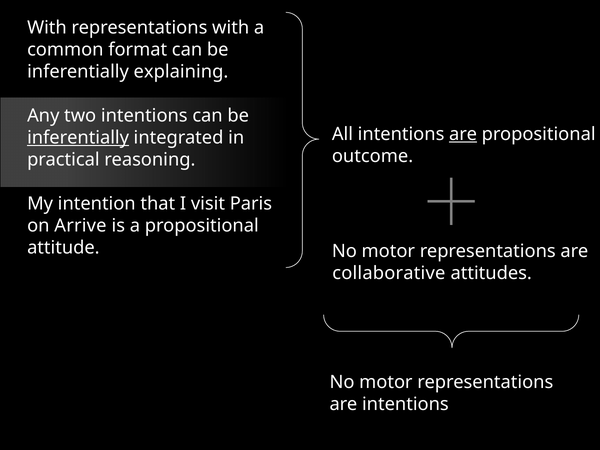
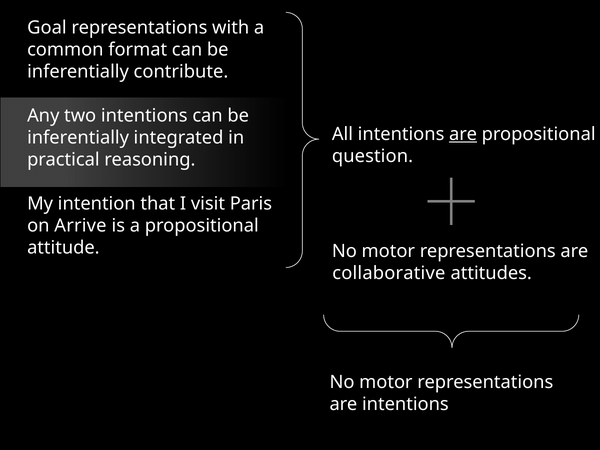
With at (47, 28): With -> Goal
explaining: explaining -> contribute
inferentially at (78, 138) underline: present -> none
outcome: outcome -> question
